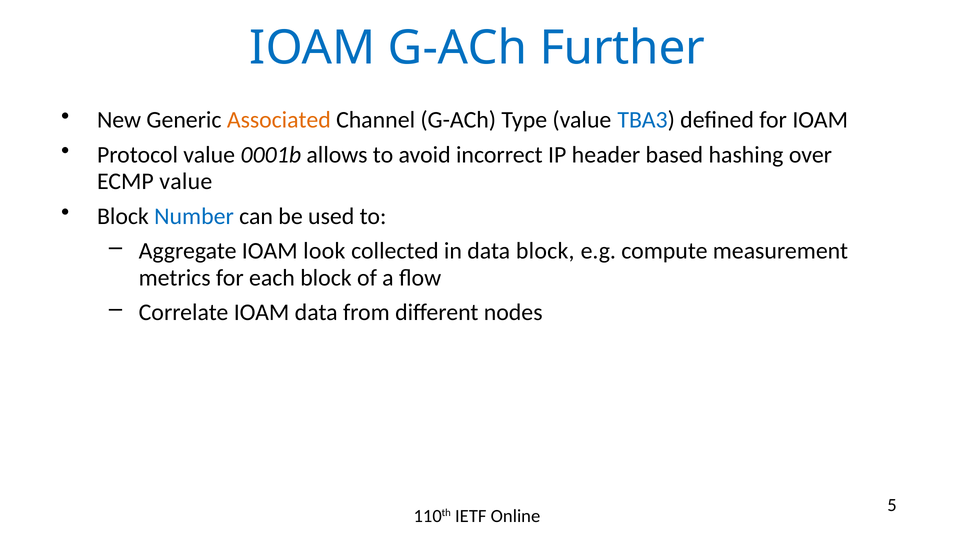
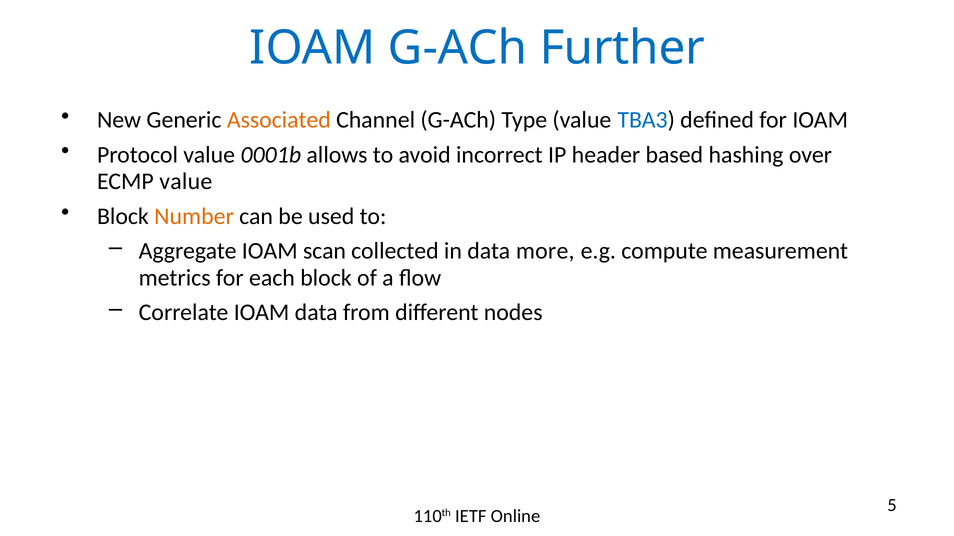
Number colour: blue -> orange
look: look -> scan
data block: block -> more
